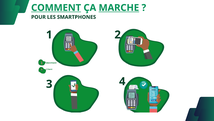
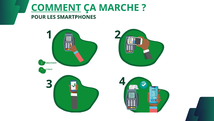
MARCHE underline: present -> none
